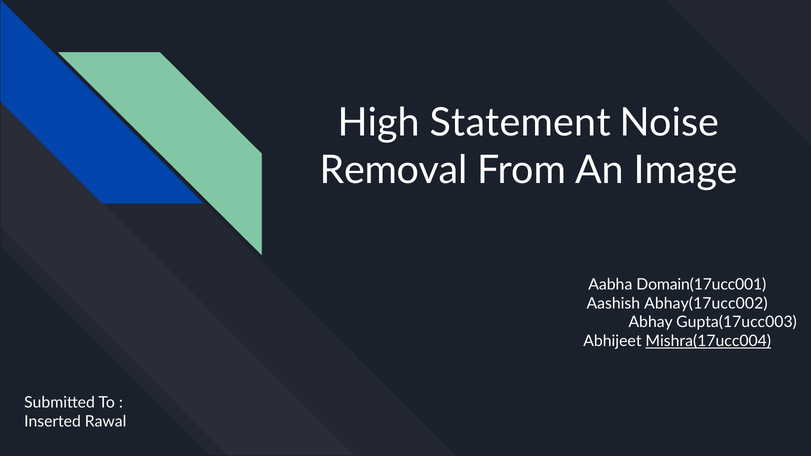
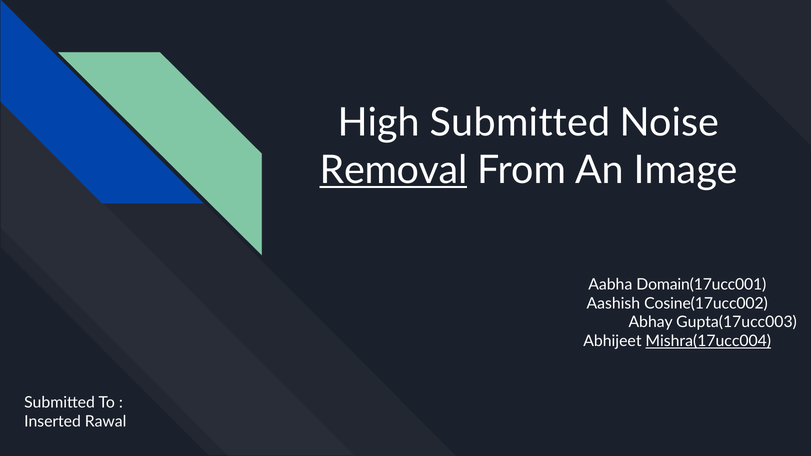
High Statement: Statement -> Submitted
Removal underline: none -> present
Abhay(17ucc002: Abhay(17ucc002 -> Cosine(17ucc002
